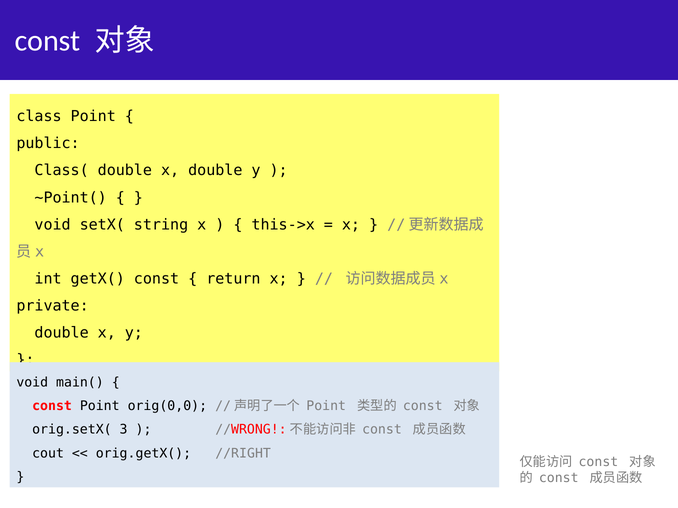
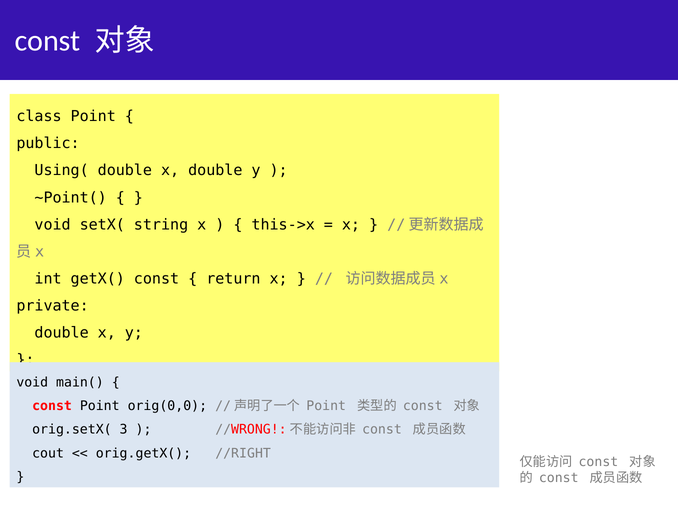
Class(: Class( -> Using(
